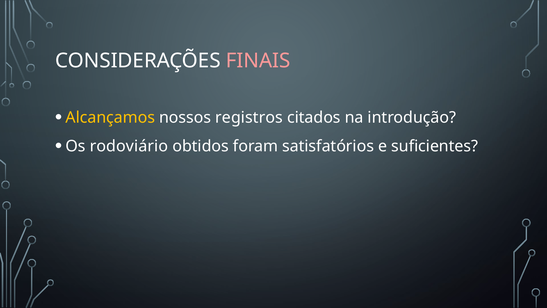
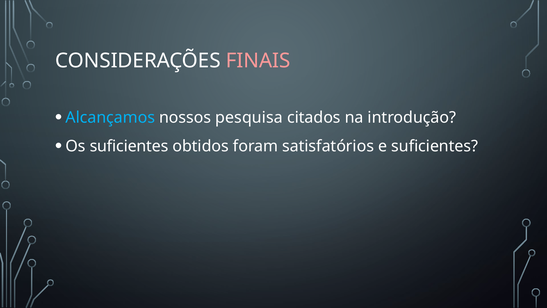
Alcançamos colour: yellow -> light blue
registros: registros -> pesquisa
Os rodoviário: rodoviário -> suficientes
